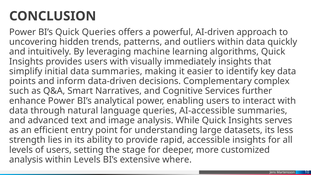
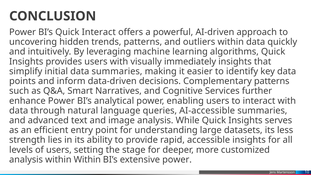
Quick Queries: Queries -> Interact
Complementary complex: complex -> patterns
within Levels: Levels -> Within
extensive where: where -> power
